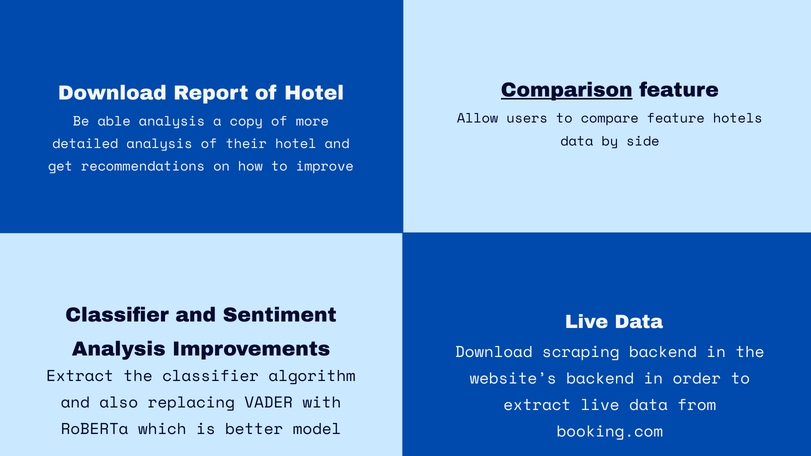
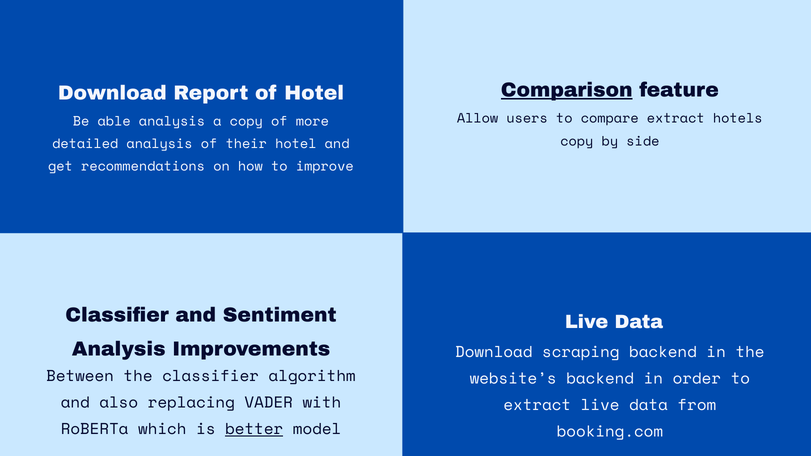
compare feature: feature -> extract
data at (577, 141): data -> copy
Extract at (80, 376): Extract -> Between
better underline: none -> present
